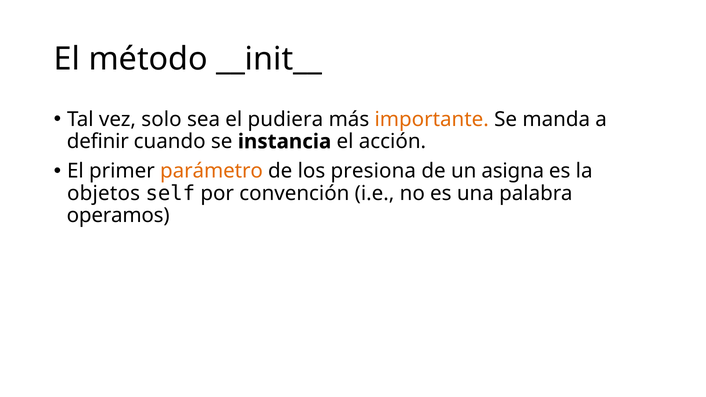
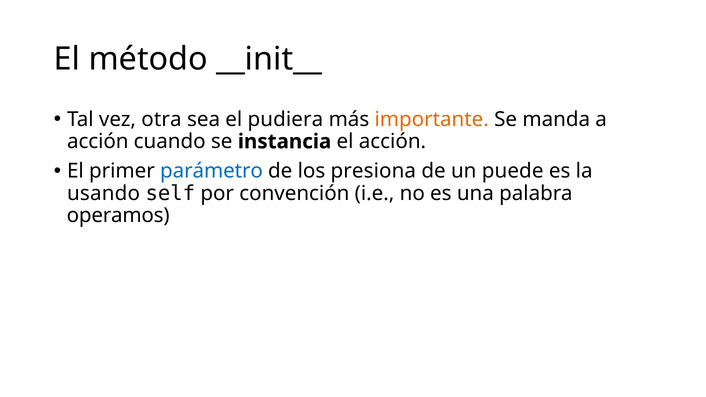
solo: solo -> otra
definir at (98, 142): definir -> acción
parámetro colour: orange -> blue
asigna: asigna -> puede
objetos: objetos -> usando
